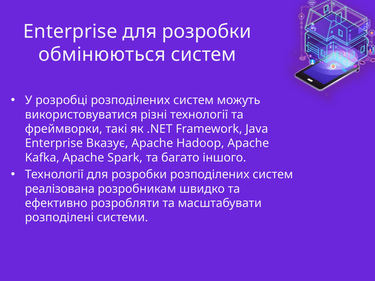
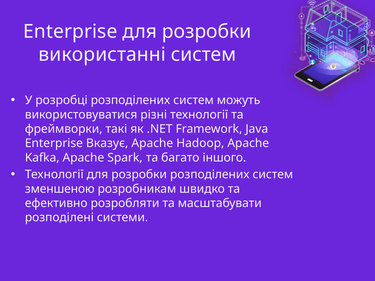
обмінюються: обмінюються -> використанні
реалізована: реалізована -> зменшеною
